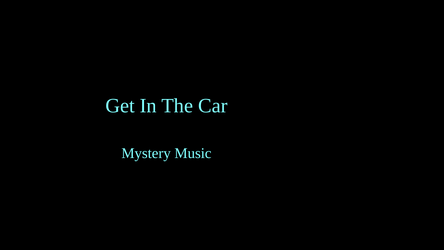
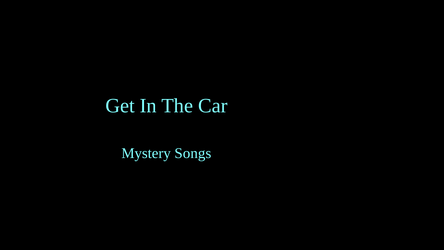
Music: Music -> Songs
